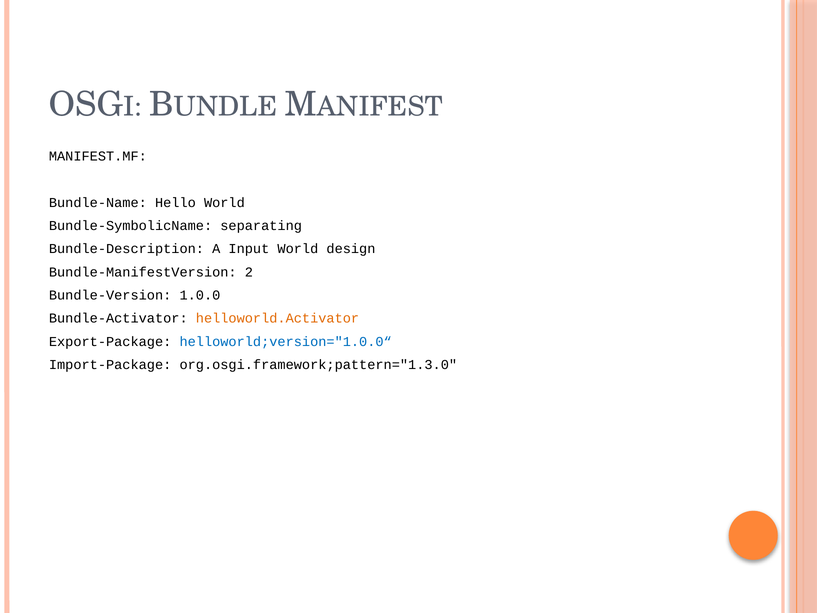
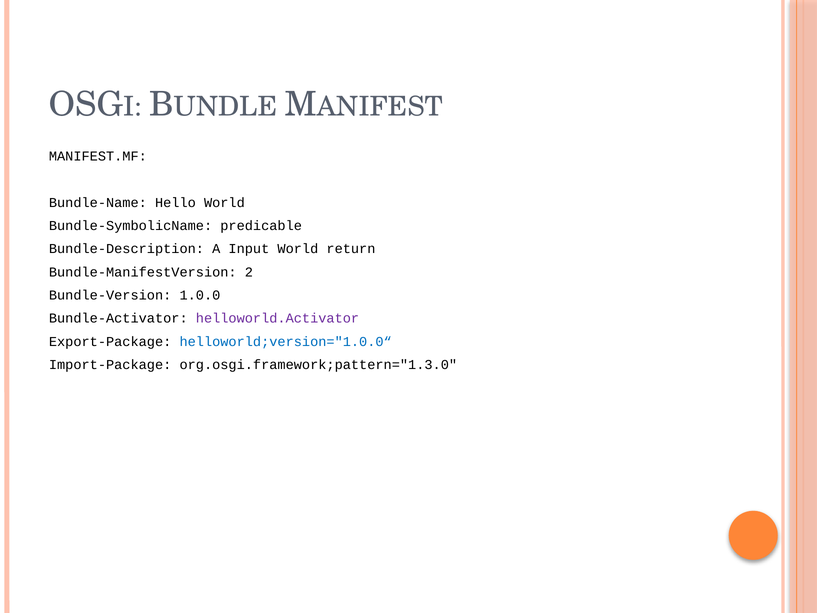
separating: separating -> predicable
design: design -> return
helloworld.Activator colour: orange -> purple
